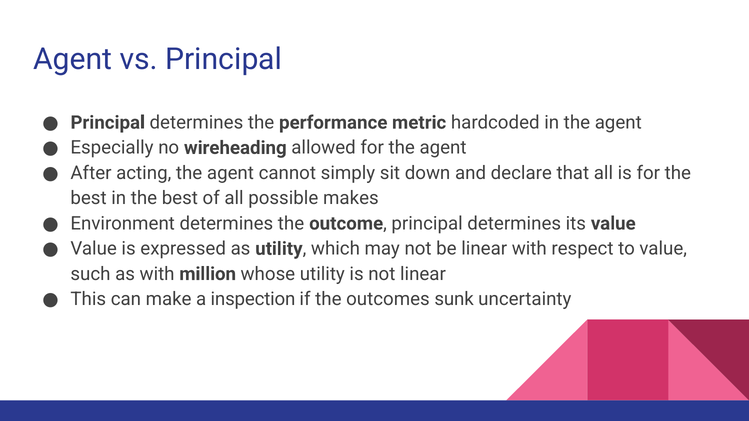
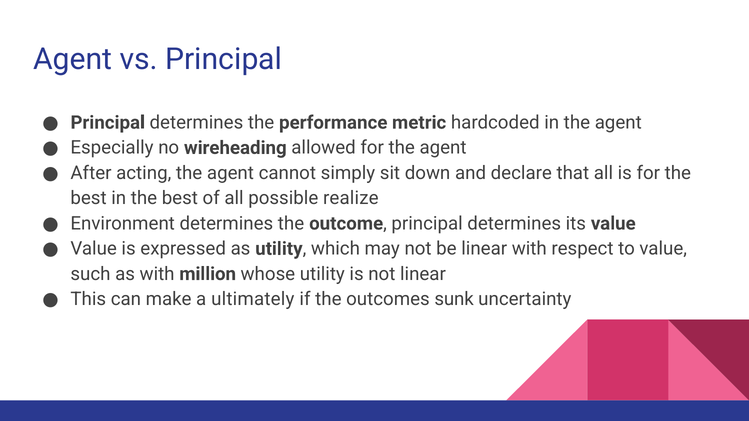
makes: makes -> realize
inspection: inspection -> ultimately
